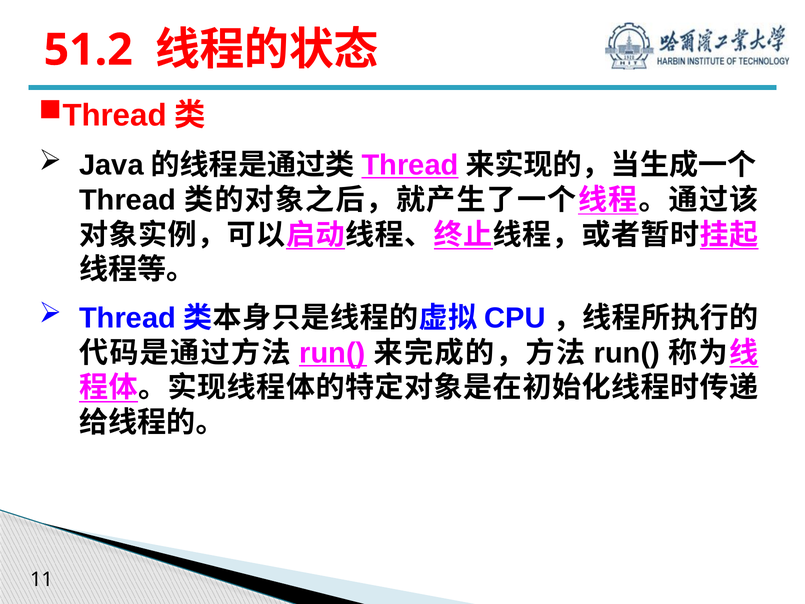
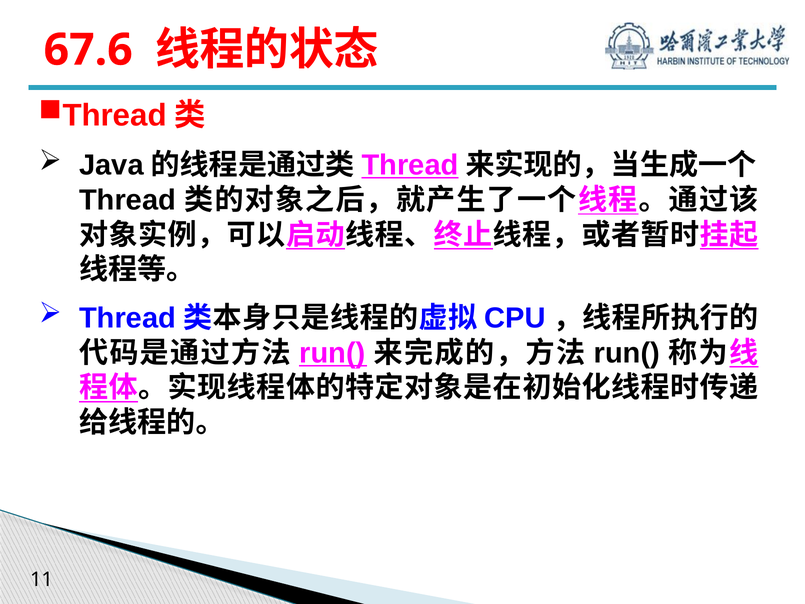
51.2: 51.2 -> 67.6
